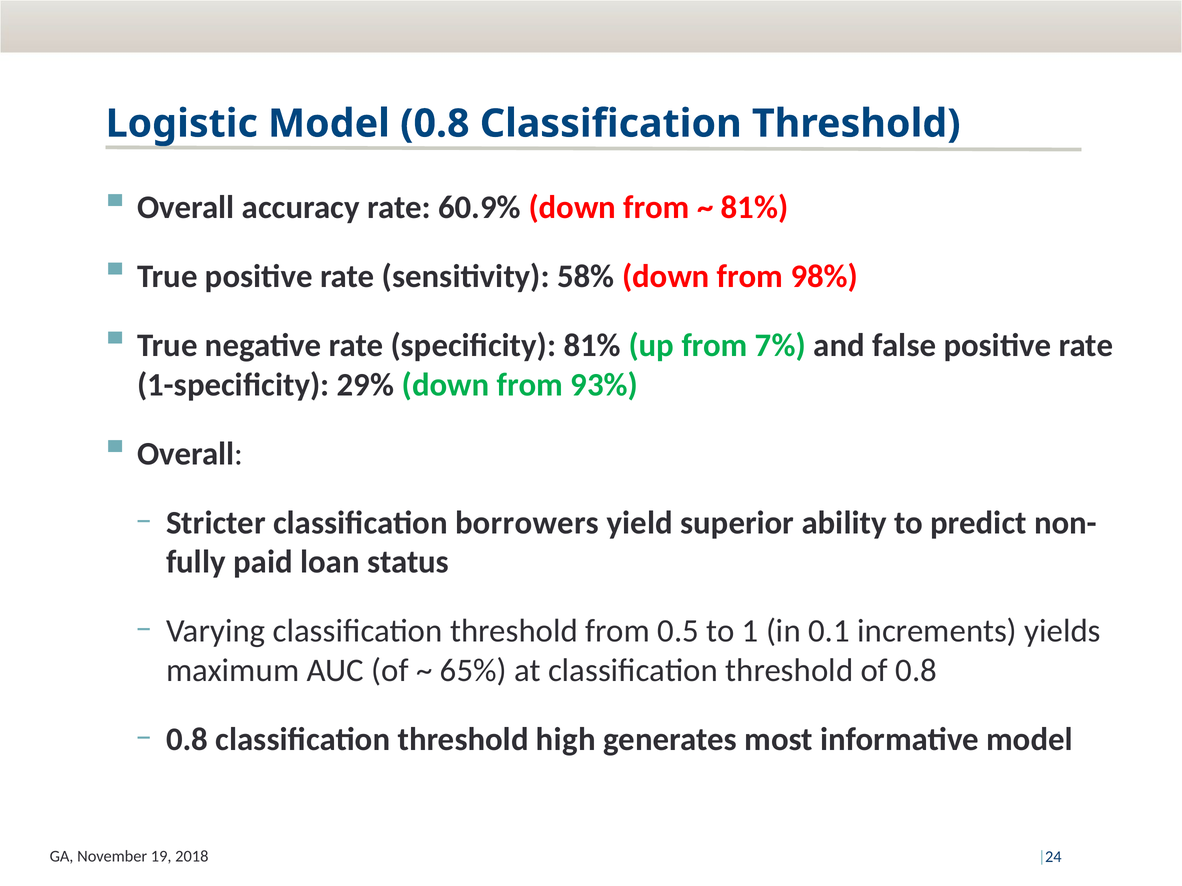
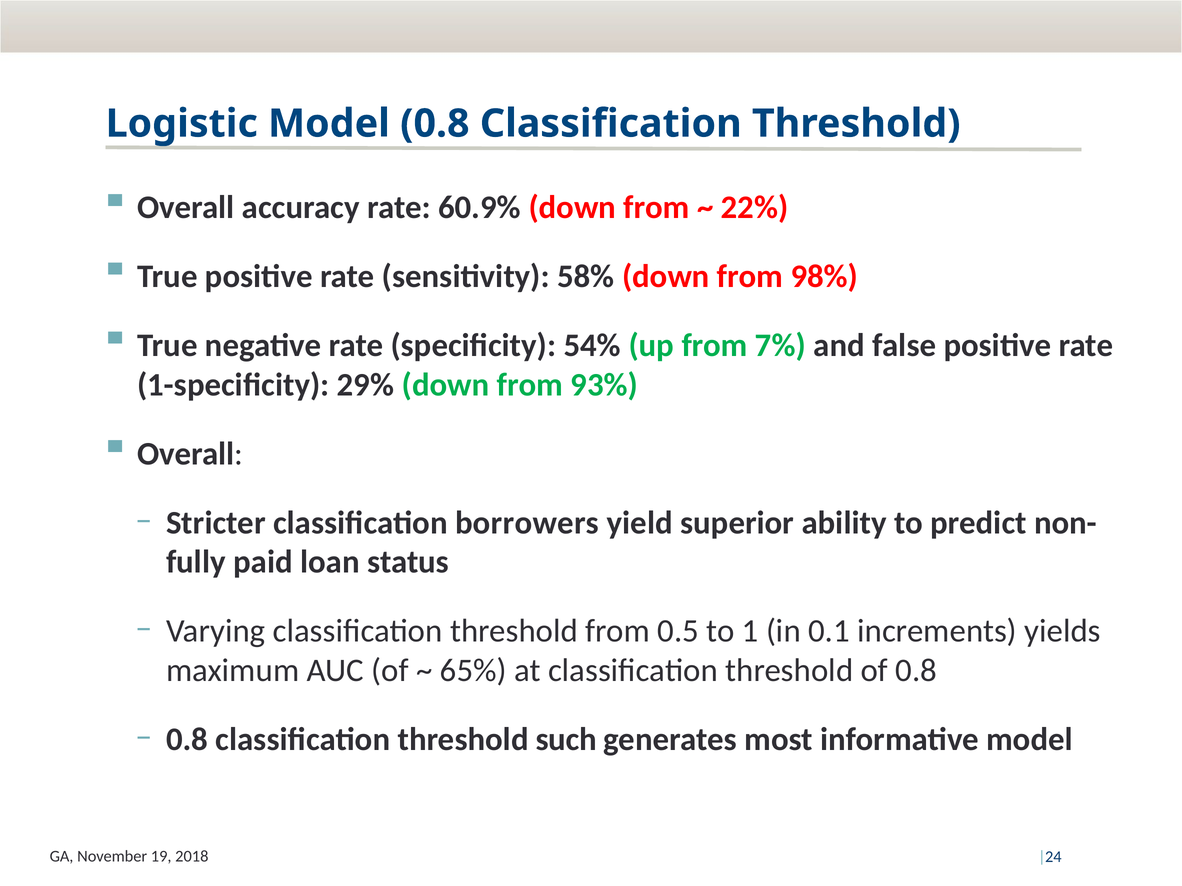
81% at (755, 208): 81% -> 22%
specificity 81%: 81% -> 54%
high: high -> such
